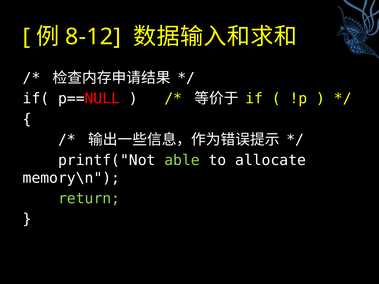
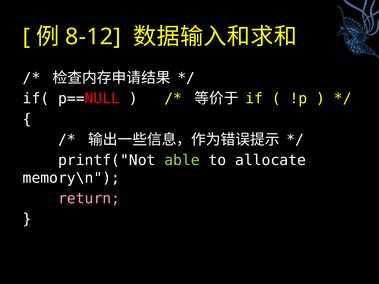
return colour: light green -> pink
